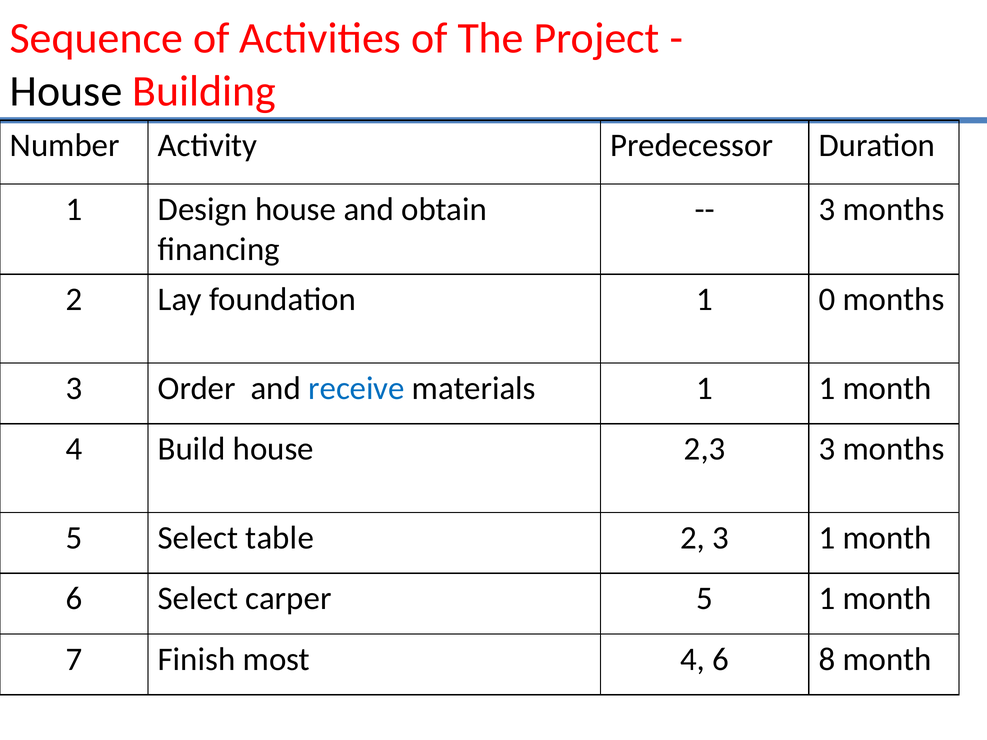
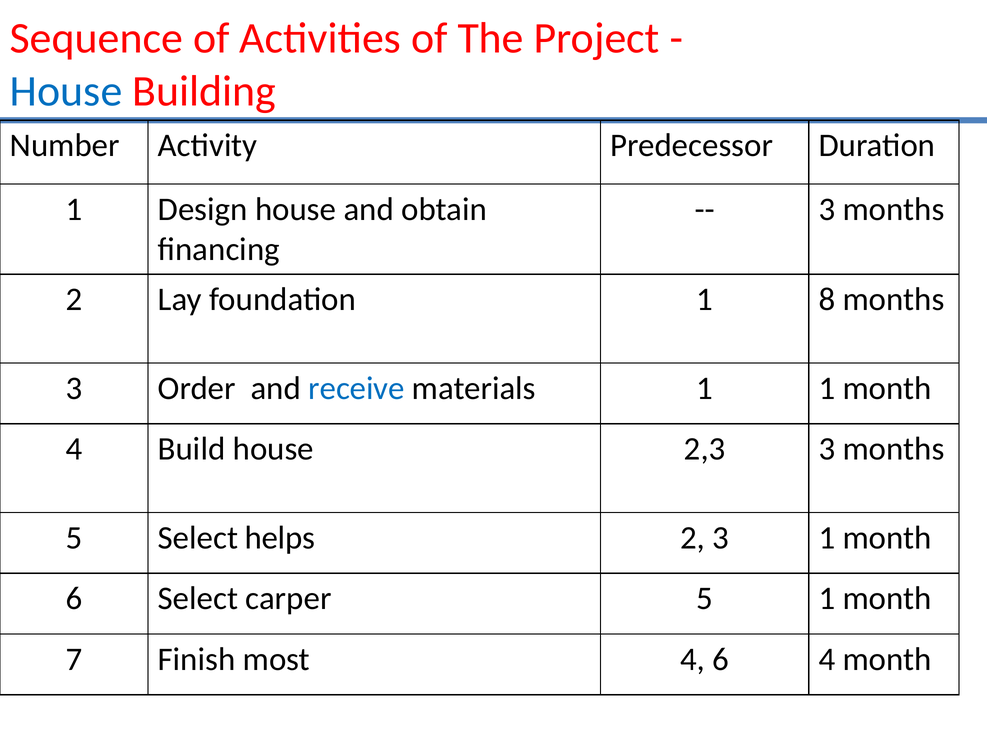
House at (66, 91) colour: black -> blue
0: 0 -> 8
table: table -> helps
6 8: 8 -> 4
